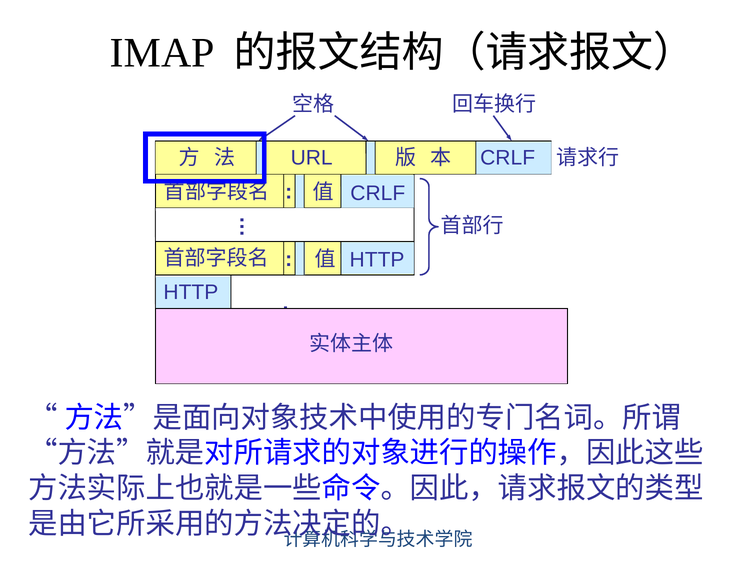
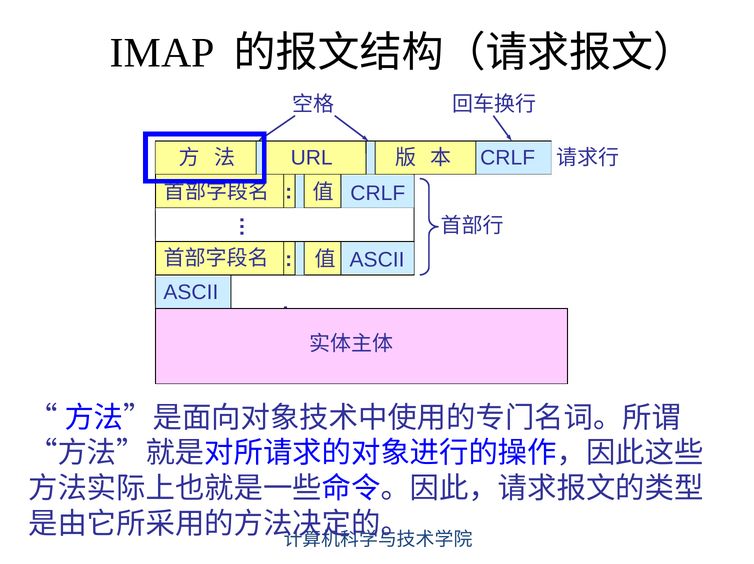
HTTP at (377, 260): HTTP -> ASCII
HTTP at (191, 292): HTTP -> ASCII
